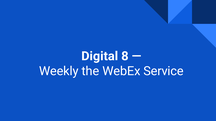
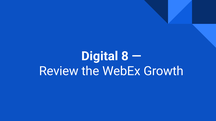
Weekly: Weekly -> Review
Service: Service -> Growth
